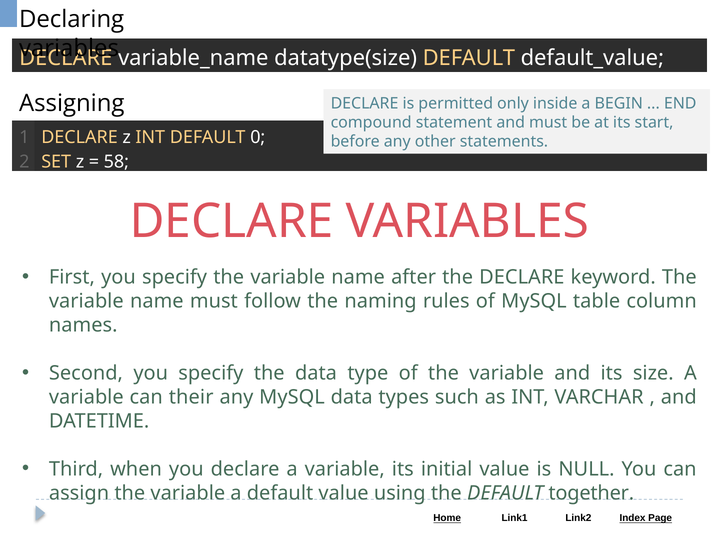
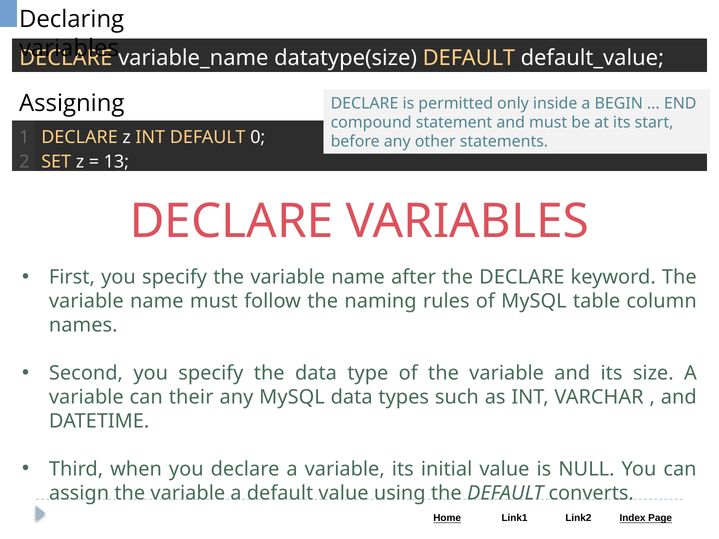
58: 58 -> 13
together: together -> converts
